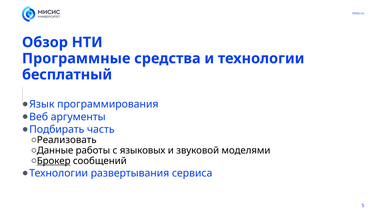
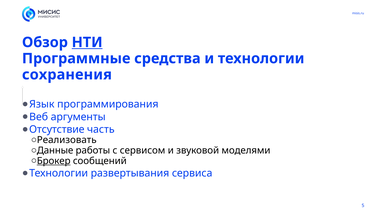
НТИ underline: none -> present
бесплатный: бесплатный -> сохранения
Подбирать: Подбирать -> Отсутствие
языковых: языковых -> сервисом
